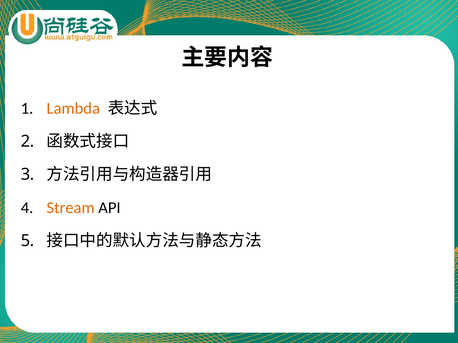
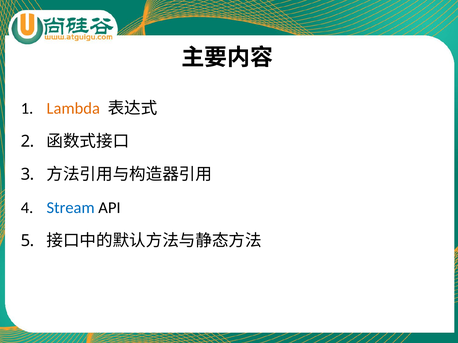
Stream colour: orange -> blue
